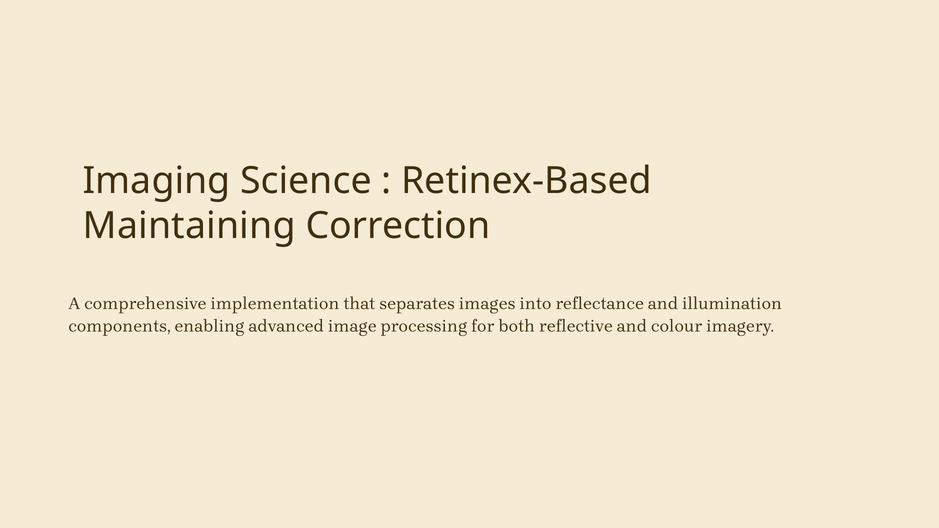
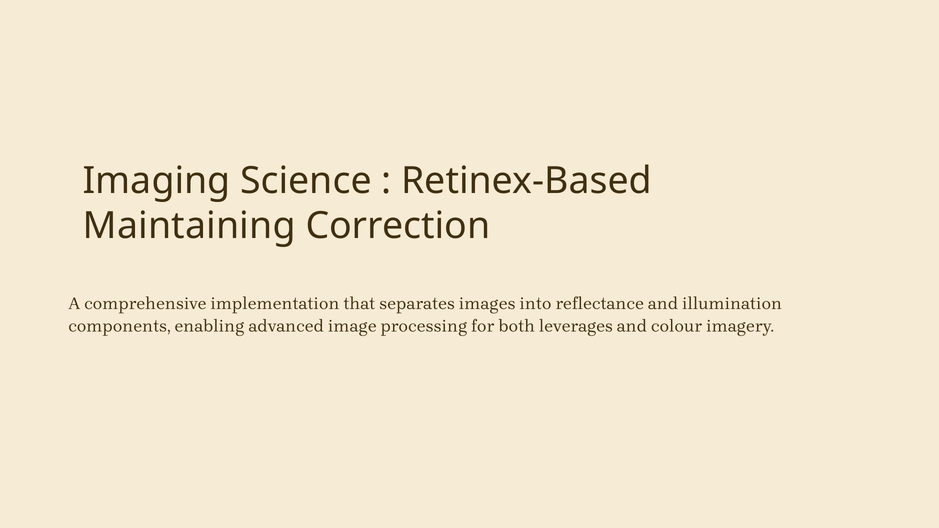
reflective: reflective -> leverages
